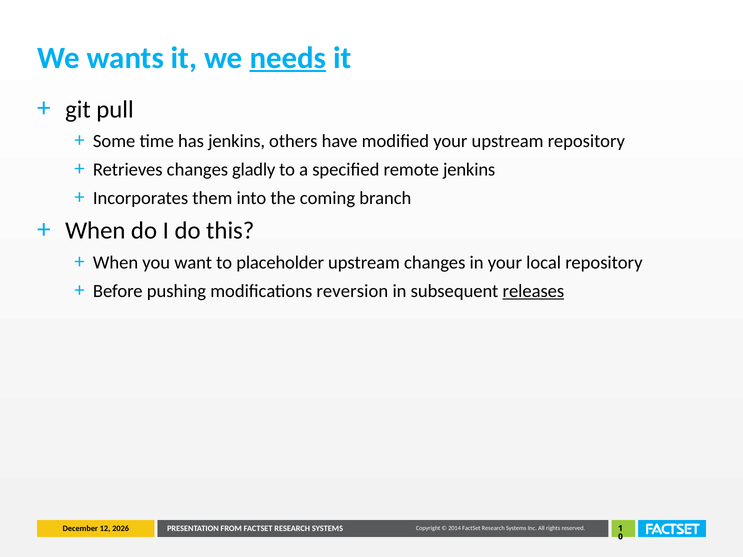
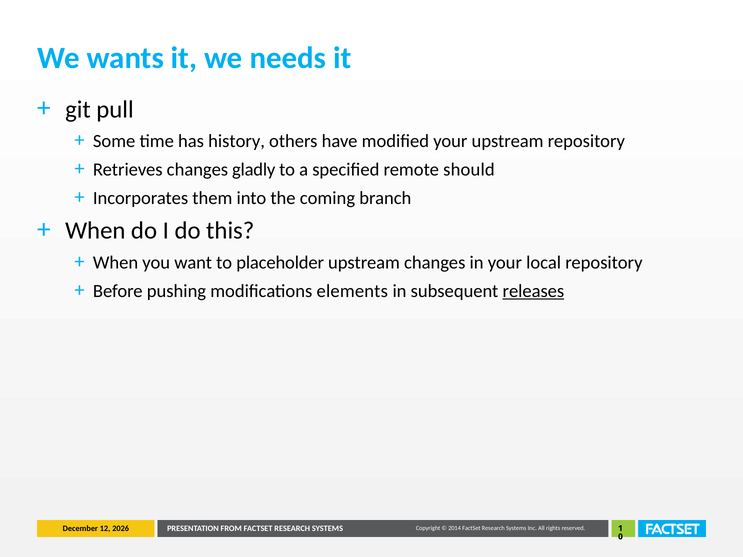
needs underline: present -> none
has jenkins: jenkins -> history
remote jenkins: jenkins -> should
reversion: reversion -> elements
